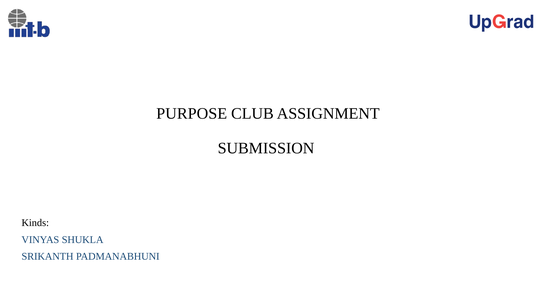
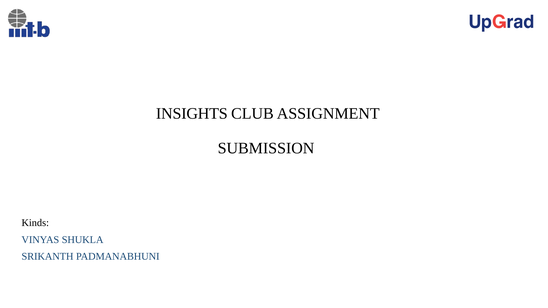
PURPOSE: PURPOSE -> INSIGHTS
